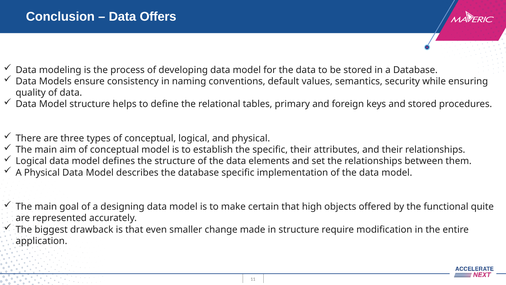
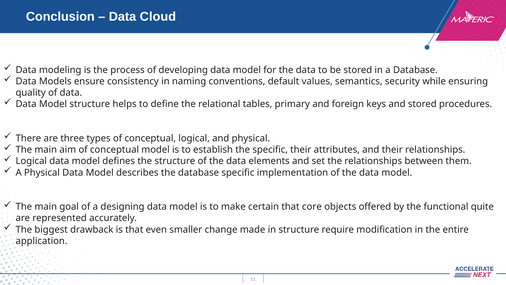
Offers: Offers -> Cloud
high: high -> core
